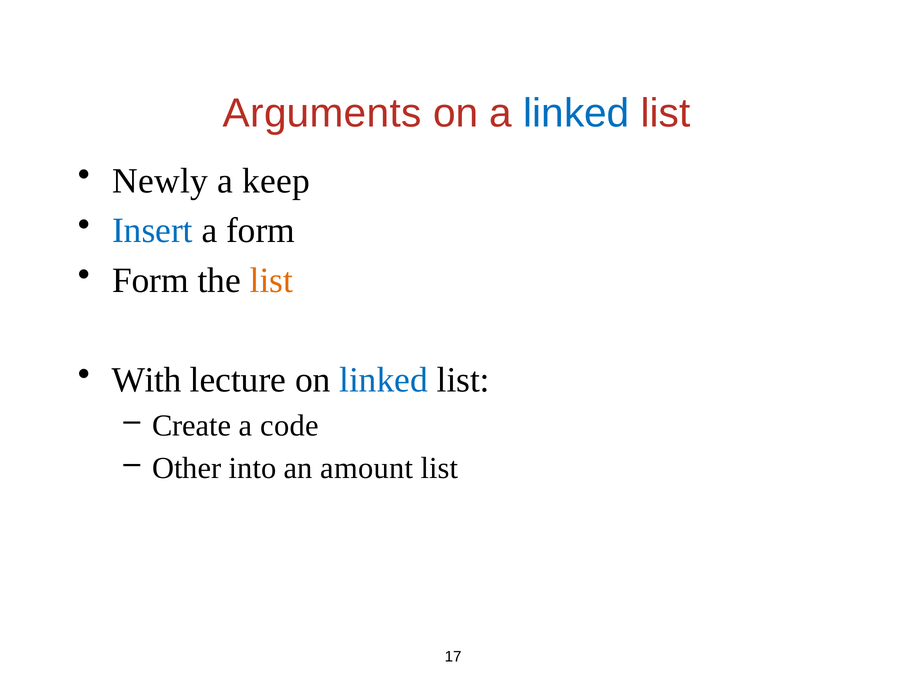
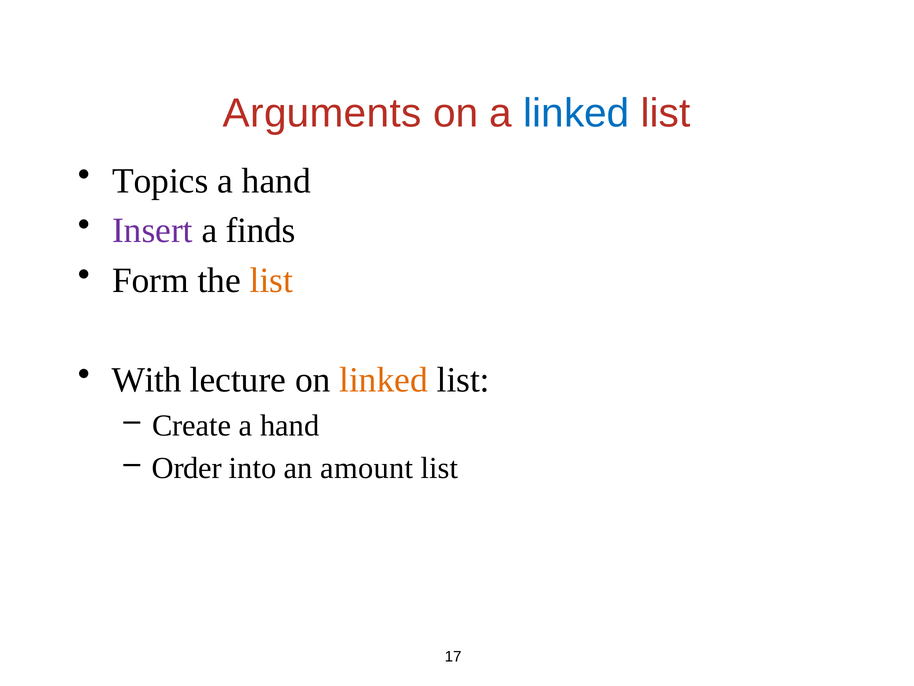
Newly: Newly -> Topics
keep at (276, 181): keep -> hand
Insert colour: blue -> purple
a form: form -> finds
linked at (384, 380) colour: blue -> orange
code at (290, 425): code -> hand
Other: Other -> Order
